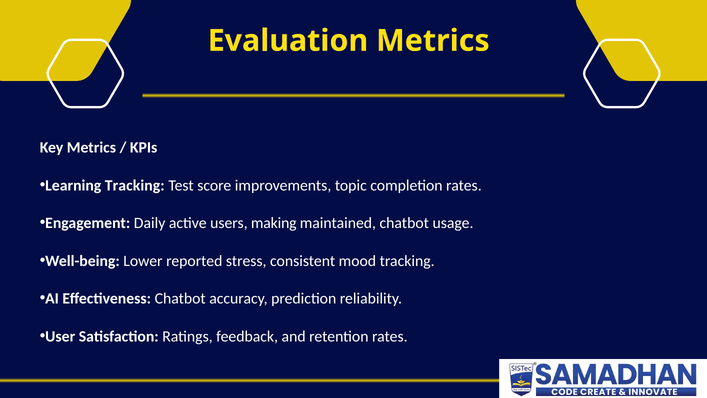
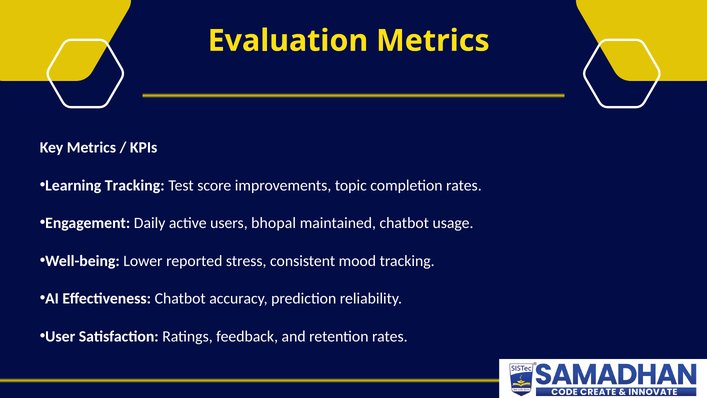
making: making -> bhopal
